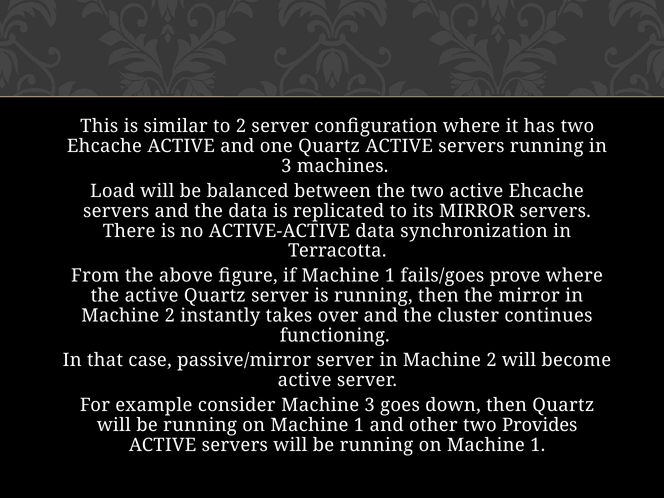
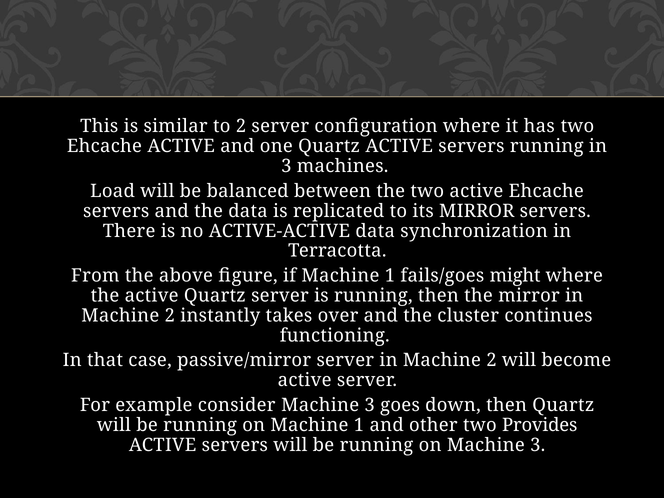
prove: prove -> might
1 at (538, 445): 1 -> 3
